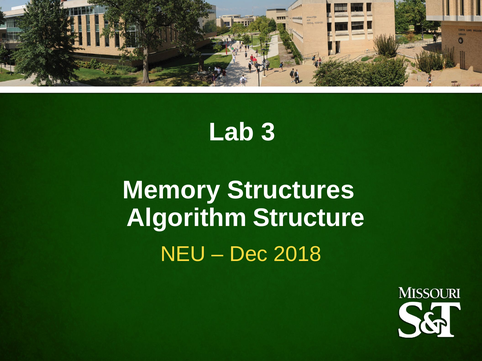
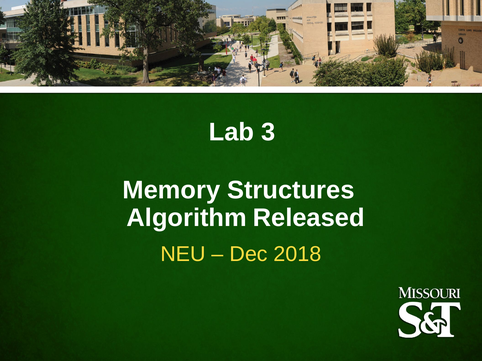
Structure: Structure -> Released
